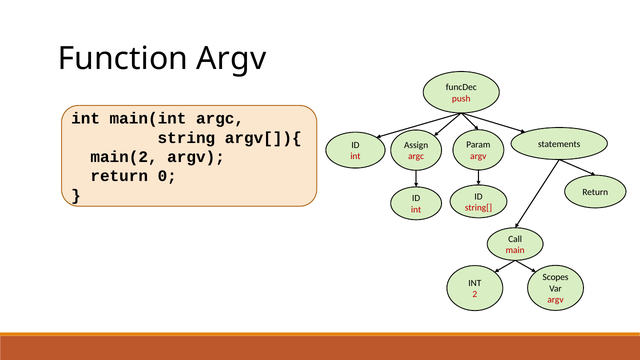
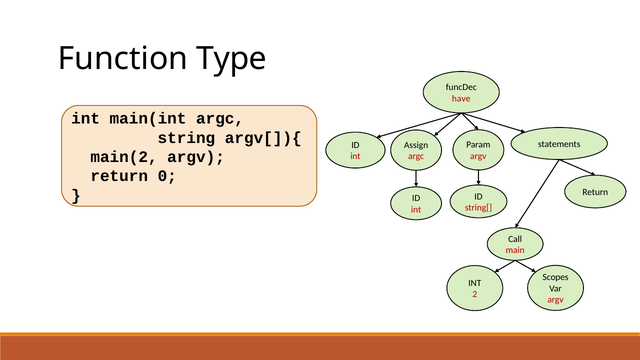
Function Argv: Argv -> Type
push: push -> have
